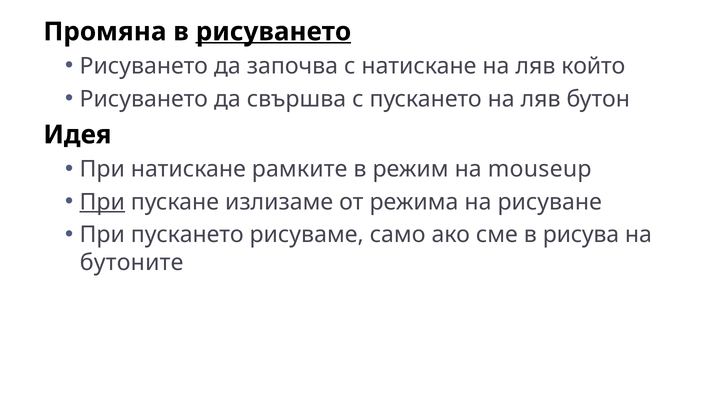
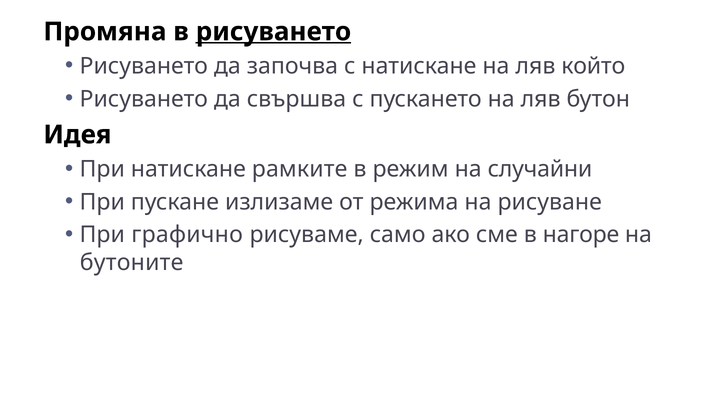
mouseup: mouseup -> случайни
При at (102, 202) underline: present -> none
При пускането: пускането -> графично
рисува: рисува -> нагоре
